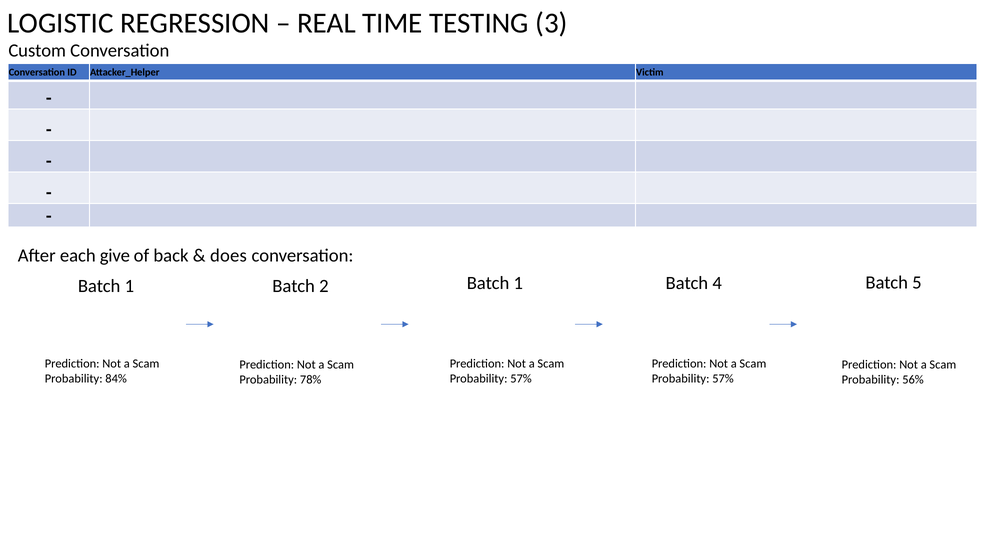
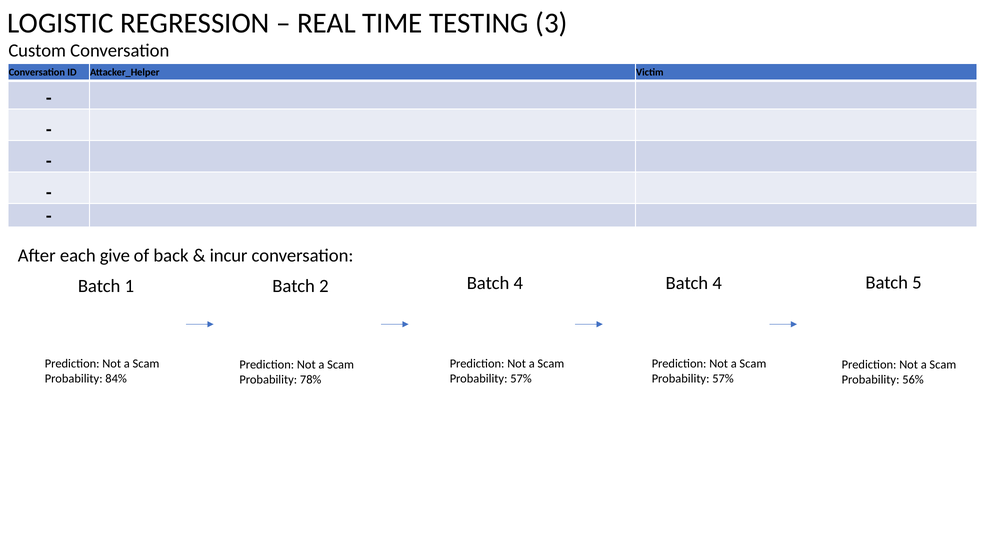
does: does -> incur
2 Batch 1: 1 -> 4
